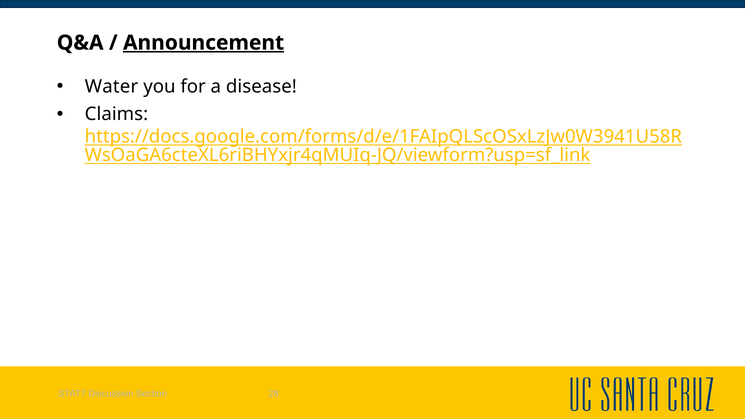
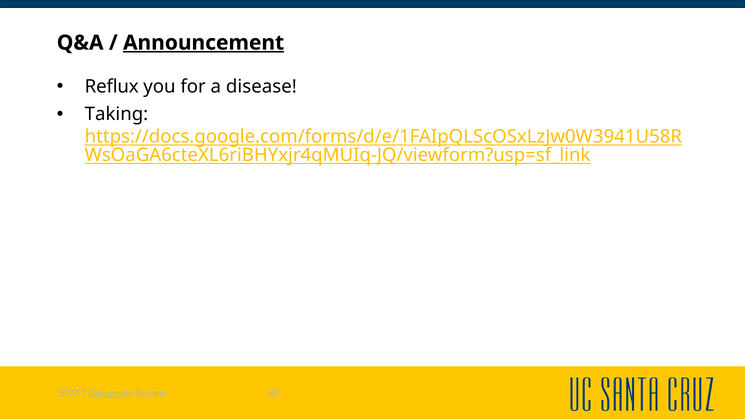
Water: Water -> Reflux
Claims: Claims -> Taking
Discussion underline: none -> present
28: 28 -> 49
